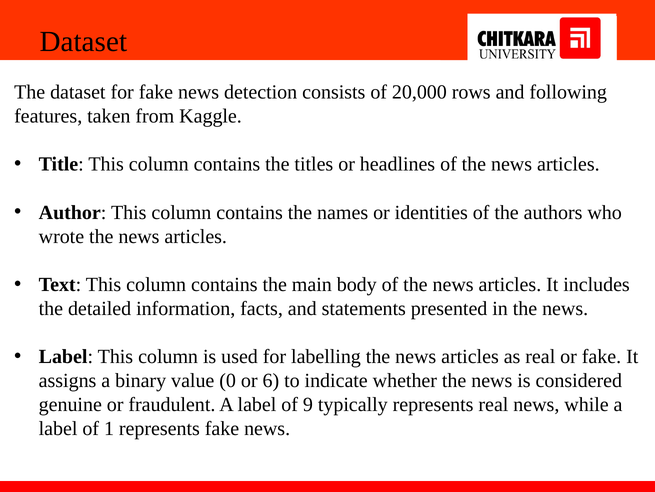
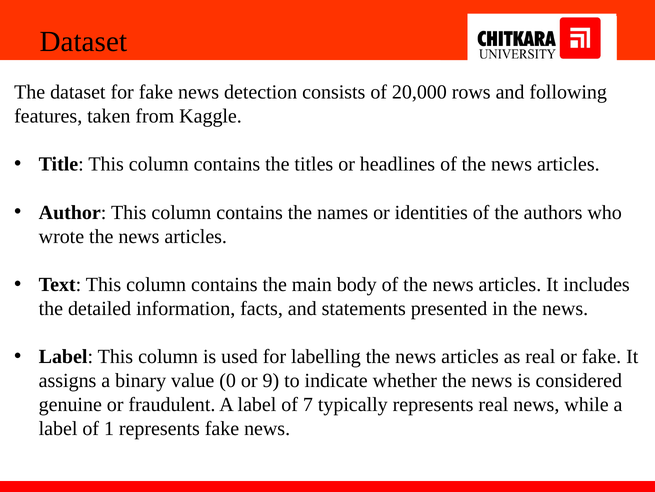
6: 6 -> 9
9: 9 -> 7
